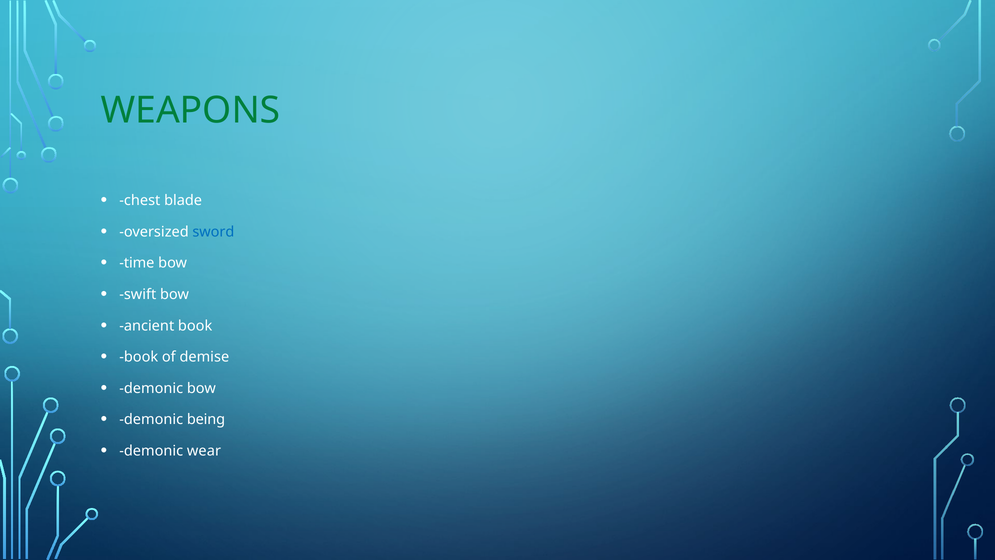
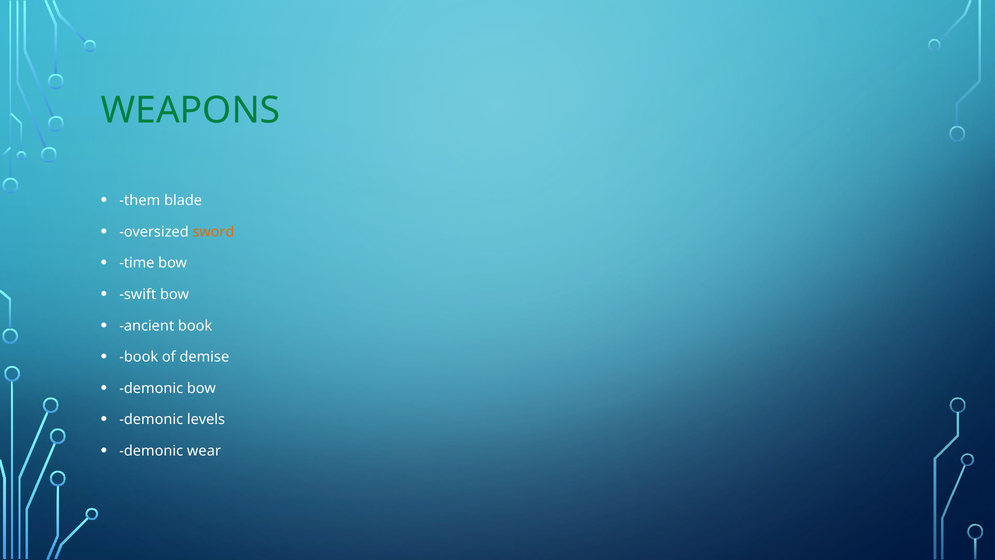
chest: chest -> them
sword colour: blue -> orange
being: being -> levels
